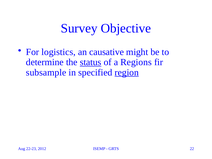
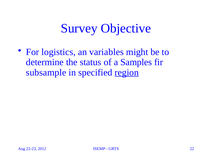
causative: causative -> variables
status underline: present -> none
Regions: Regions -> Samples
